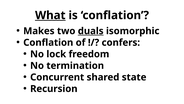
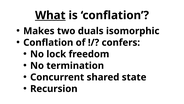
duals underline: present -> none
